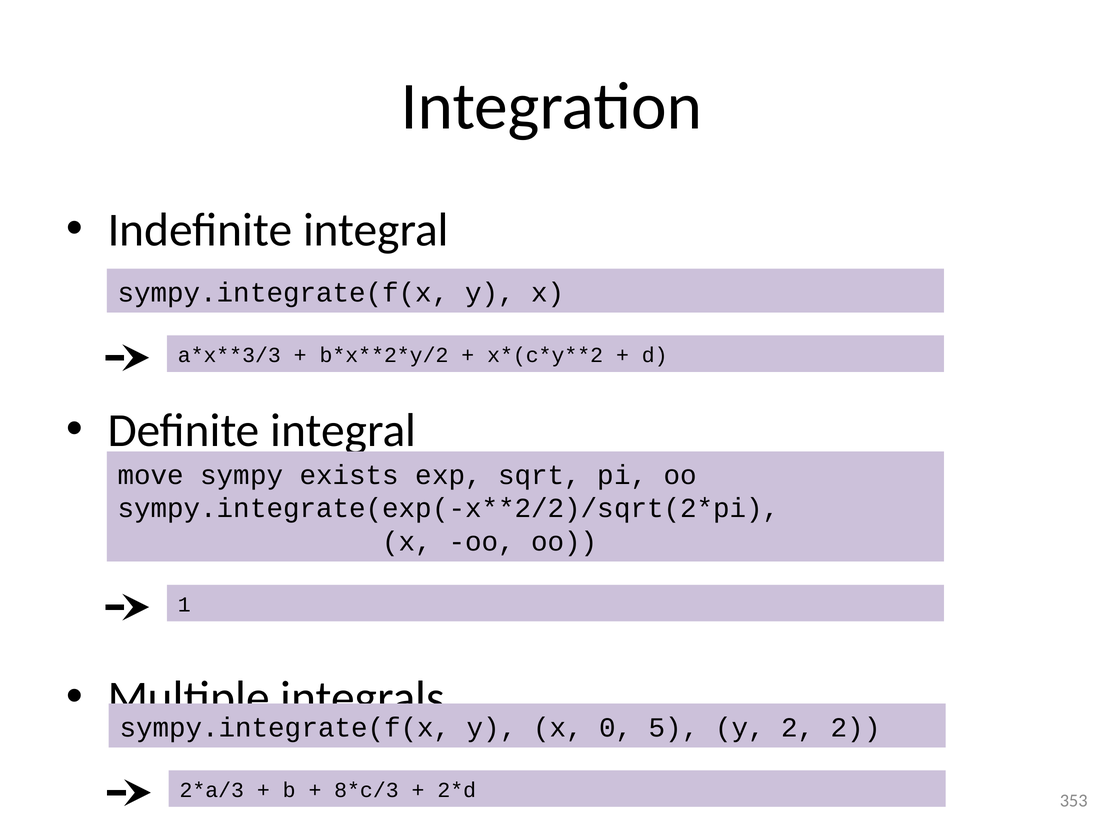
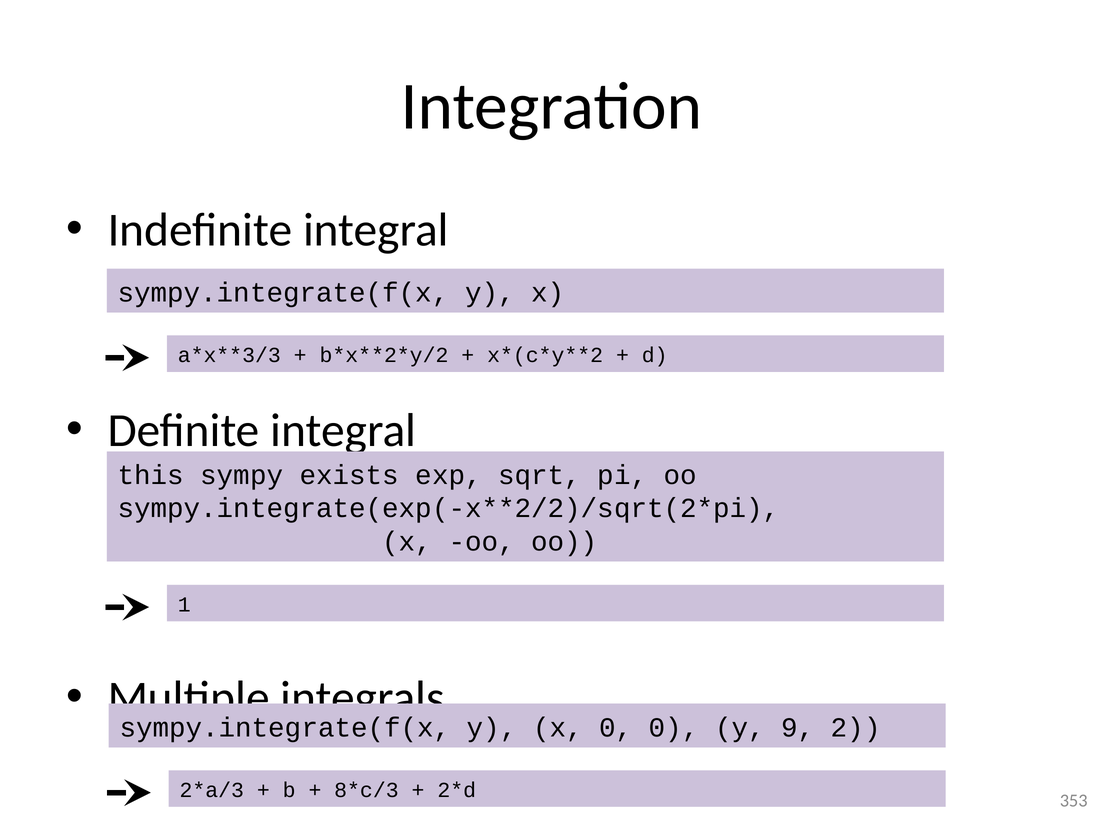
move: move -> this
0 5: 5 -> 0
y 2: 2 -> 9
